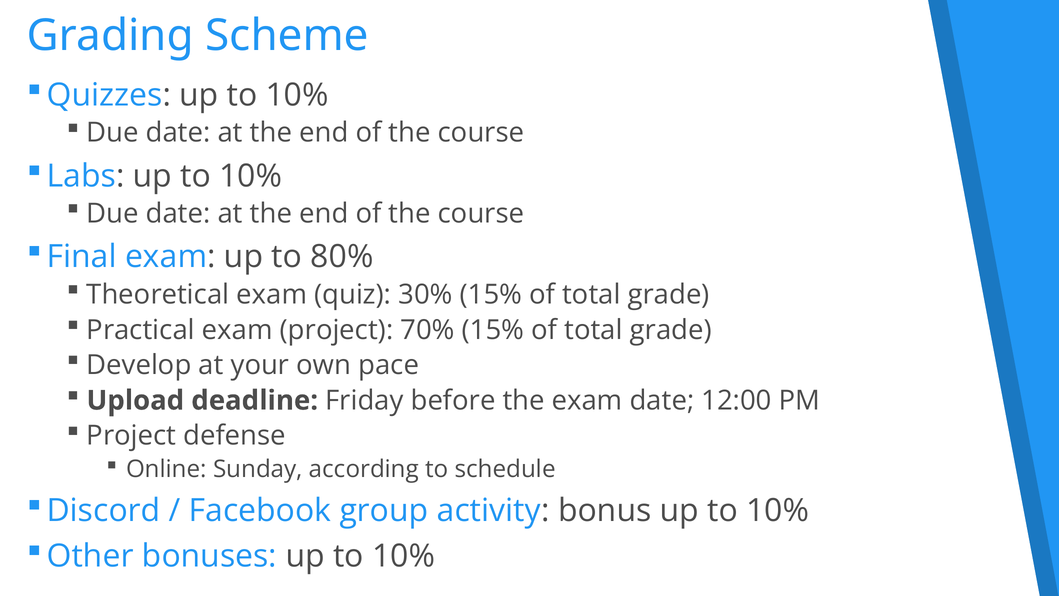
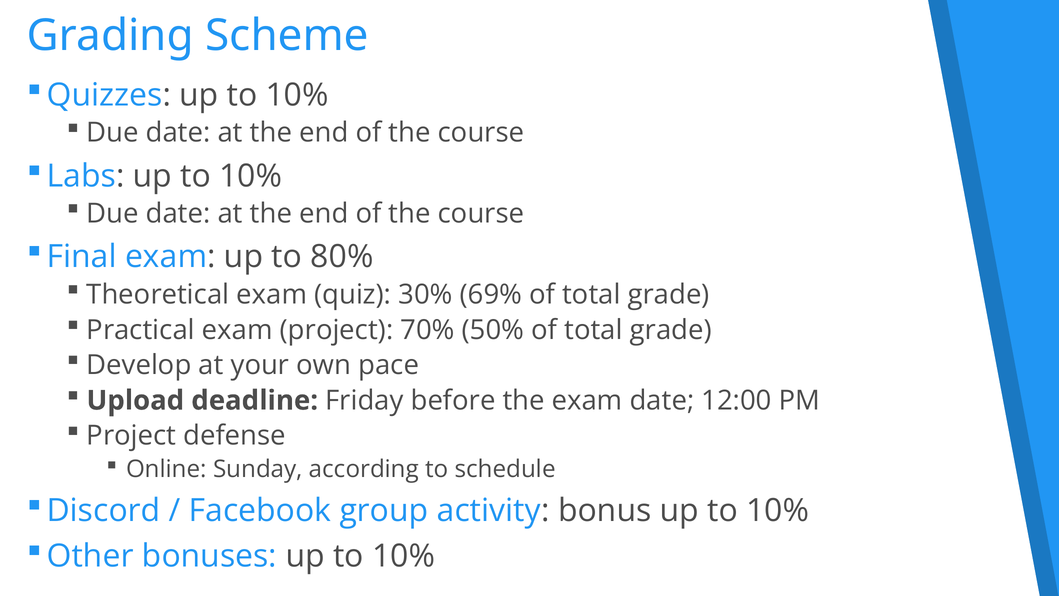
30% 15%: 15% -> 69%
70% 15%: 15% -> 50%
